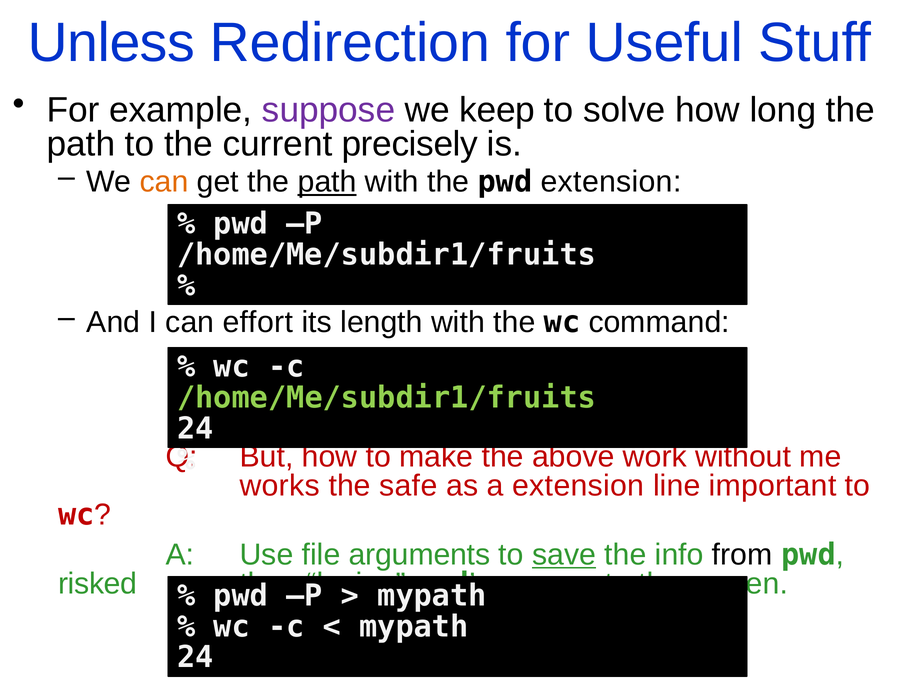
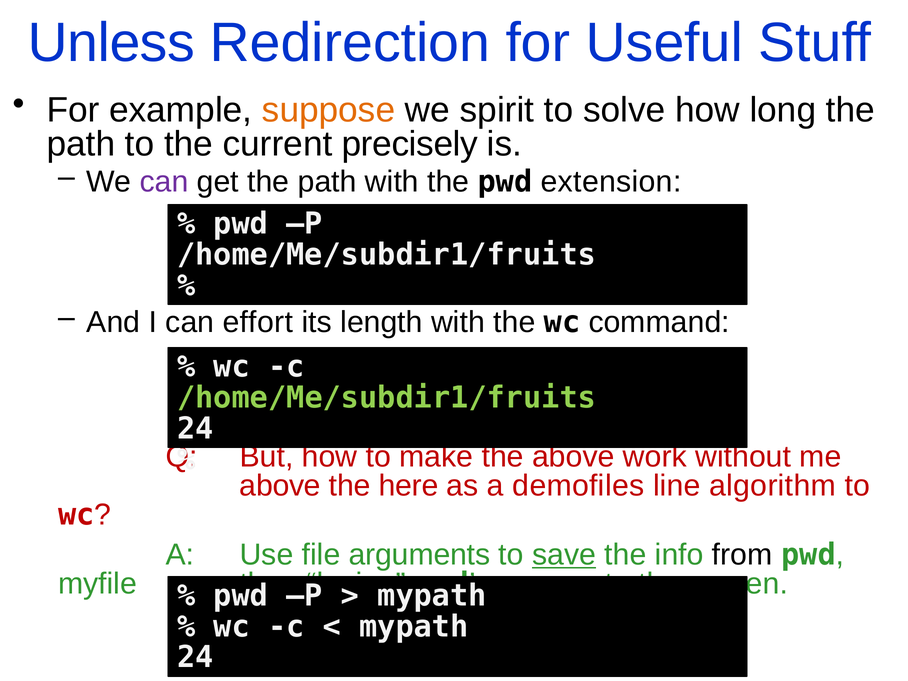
suppose colour: purple -> orange
keep: keep -> spirit
can at (164, 182) colour: orange -> purple
path at (327, 182) underline: present -> none
works at (280, 486): works -> above
safe: safe -> here
a extension: extension -> demofiles
important: important -> algorithm
risked: risked -> myfile
